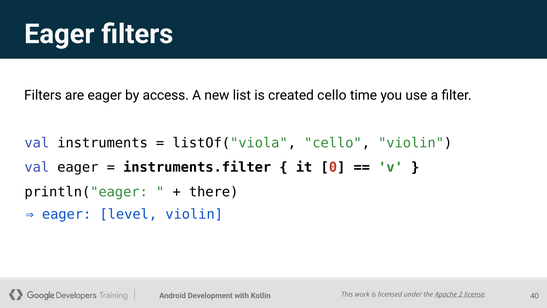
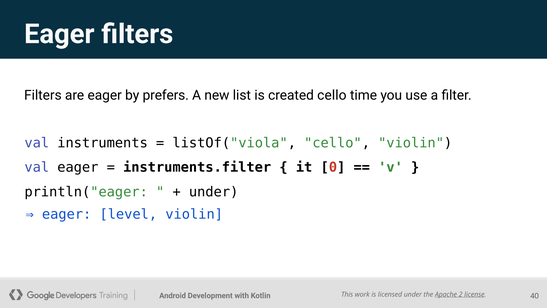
access: access -> prefers
there at (214, 192): there -> under
